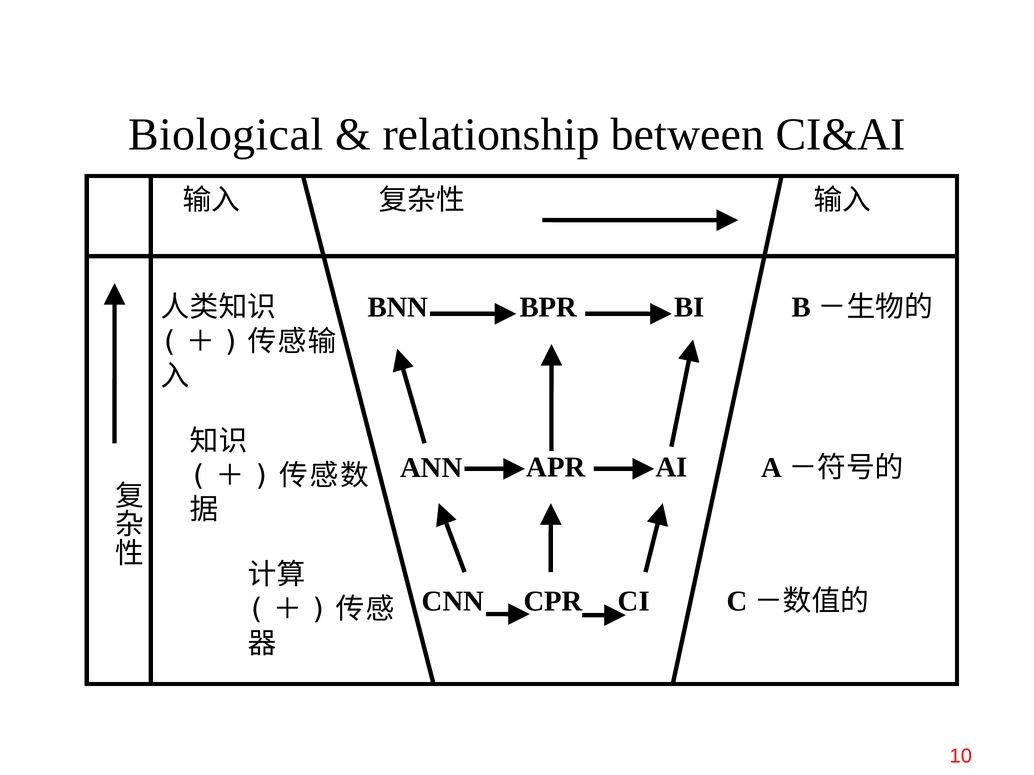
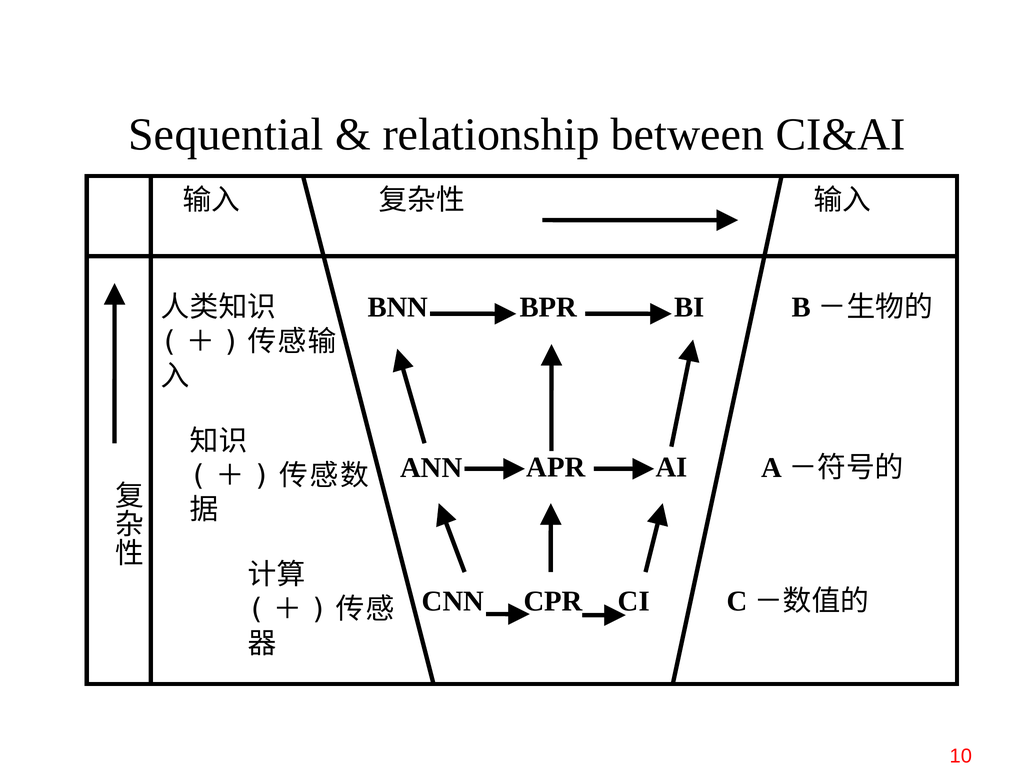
Biological: Biological -> Sequential
